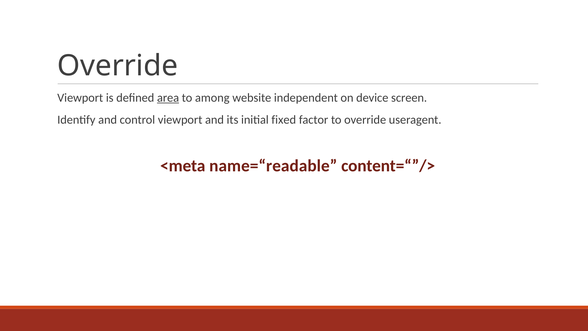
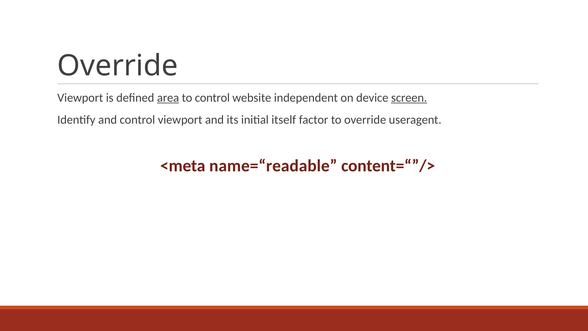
to among: among -> control
screen underline: none -> present
fixed: fixed -> itself
